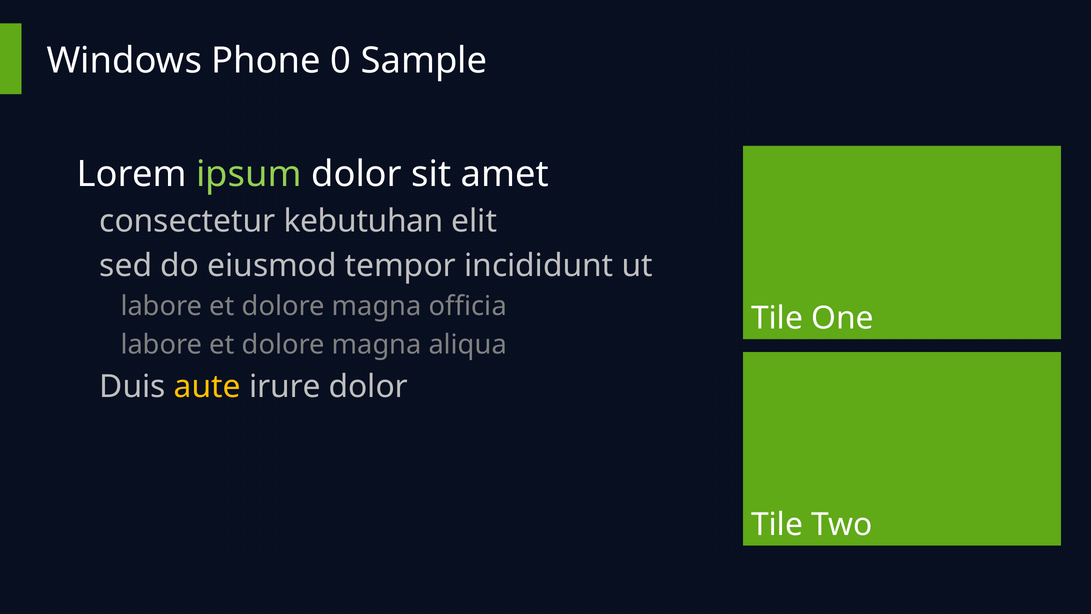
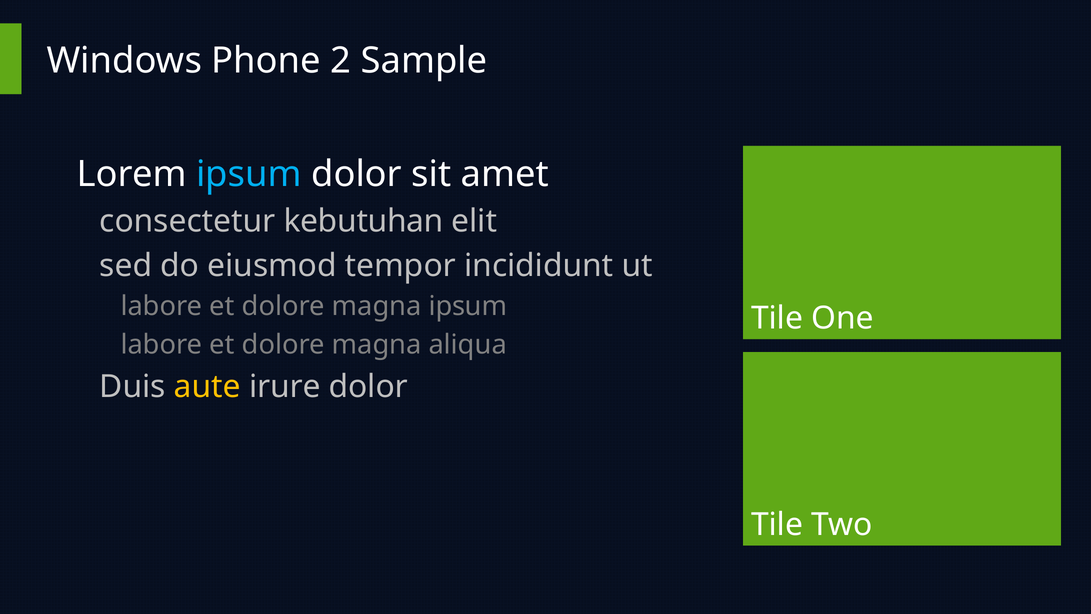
0: 0 -> 2
ipsum at (249, 174) colour: light green -> light blue
magna officia: officia -> ipsum
